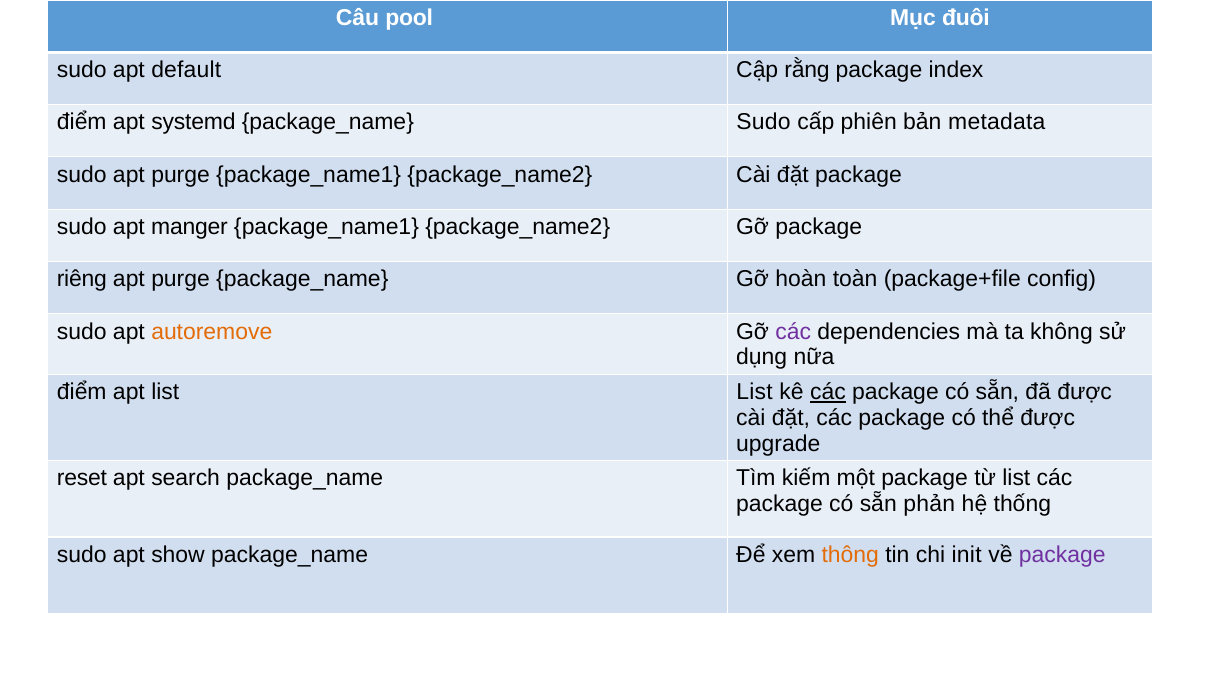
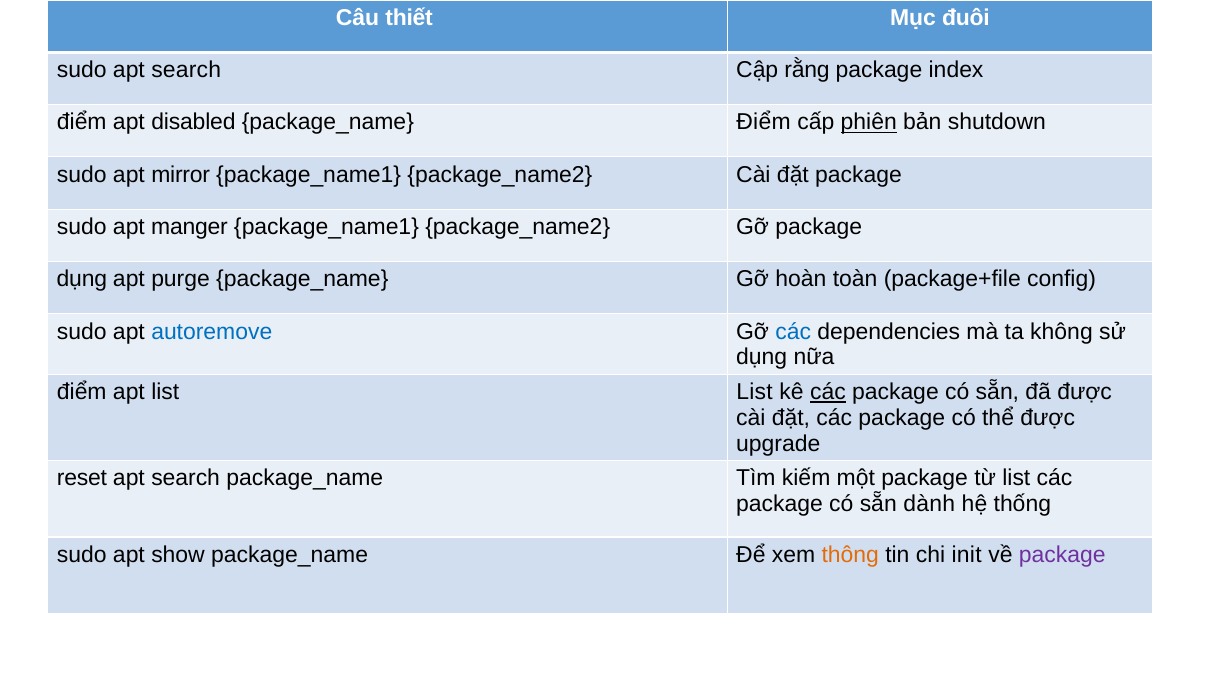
pool: pool -> thiết
sudo apt default: default -> search
systemd: systemd -> disabled
Sudo at (764, 122): Sudo -> Điểm
phiên underline: none -> present
metadata: metadata -> shutdown
sudo apt purge: purge -> mirror
riêng at (82, 279): riêng -> dụng
autoremove colour: orange -> blue
các at (793, 332) colour: purple -> blue
phản: phản -> dành
